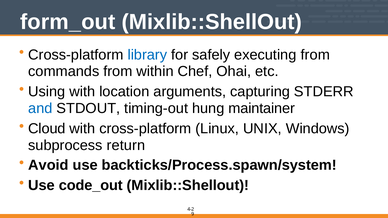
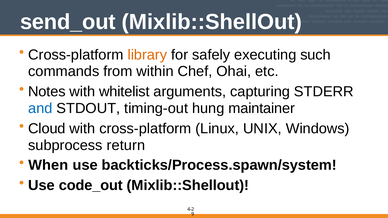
form_out: form_out -> send_out
library colour: blue -> orange
executing from: from -> such
Using: Using -> Notes
location: location -> whitelist
Avoid: Avoid -> When
